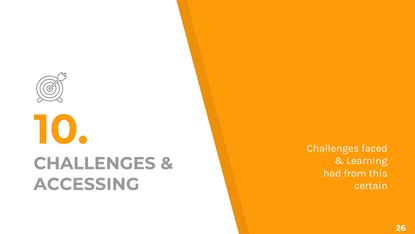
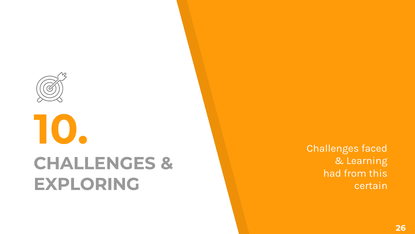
ACCESSING: ACCESSING -> EXPLORING
